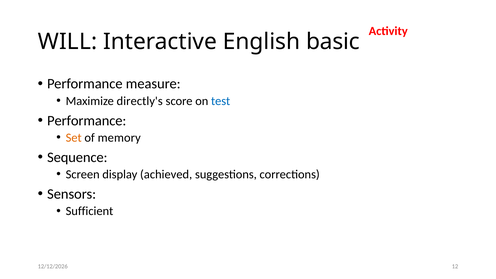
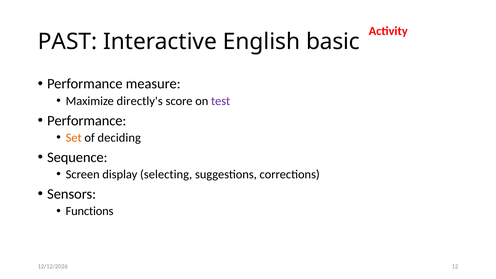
WILL: WILL -> PAST
test colour: blue -> purple
memory: memory -> deciding
achieved: achieved -> selecting
Sufficient: Sufficient -> Functions
